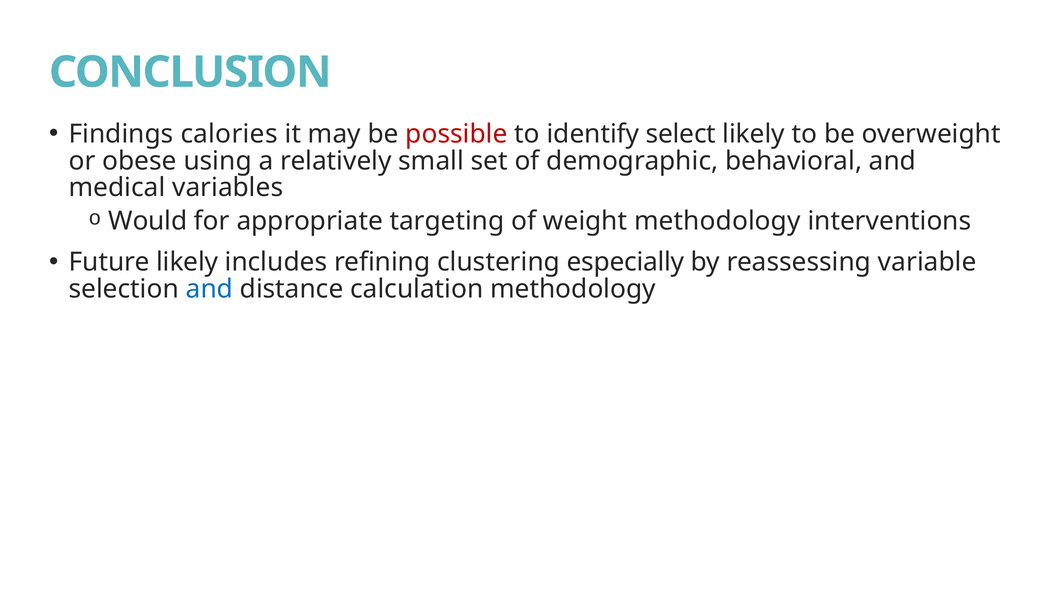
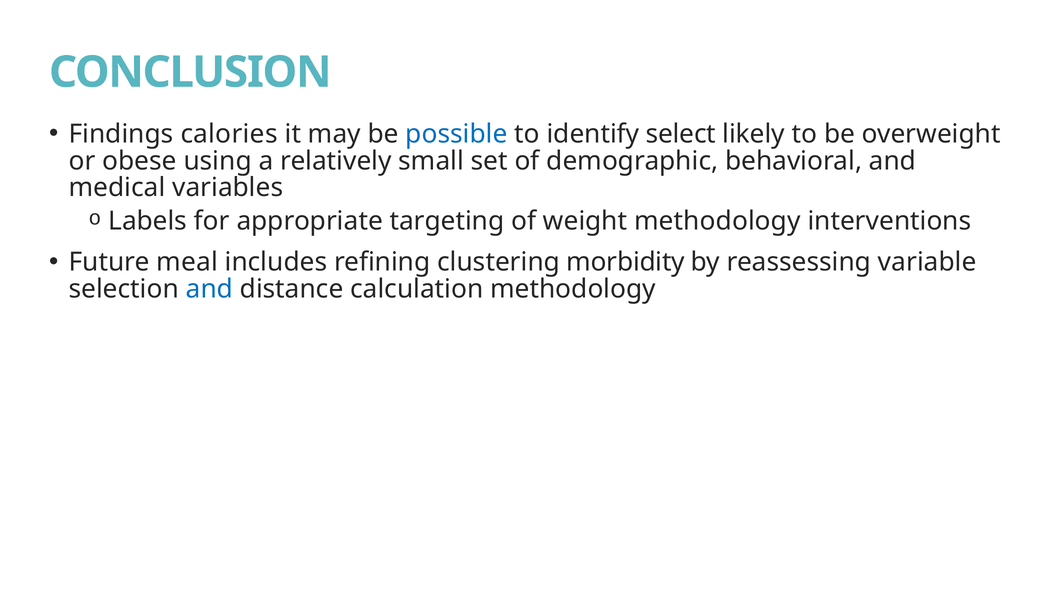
possible colour: red -> blue
Would: Would -> Labels
Future likely: likely -> meal
especially: especially -> morbidity
